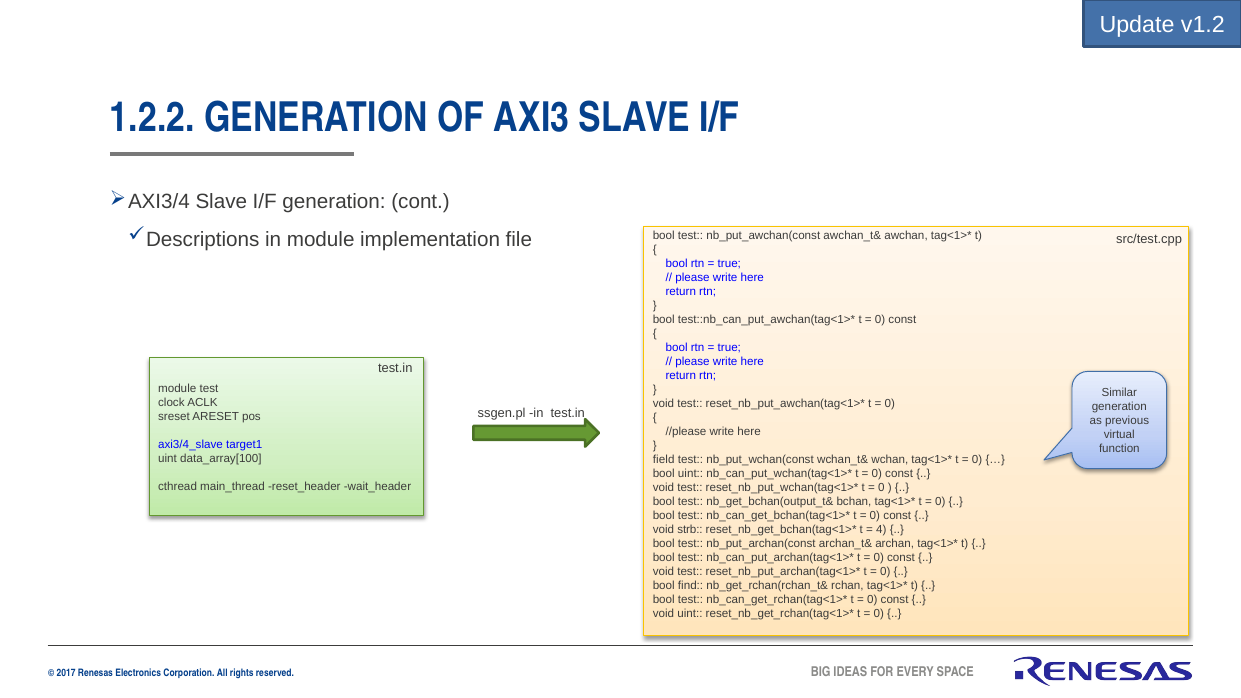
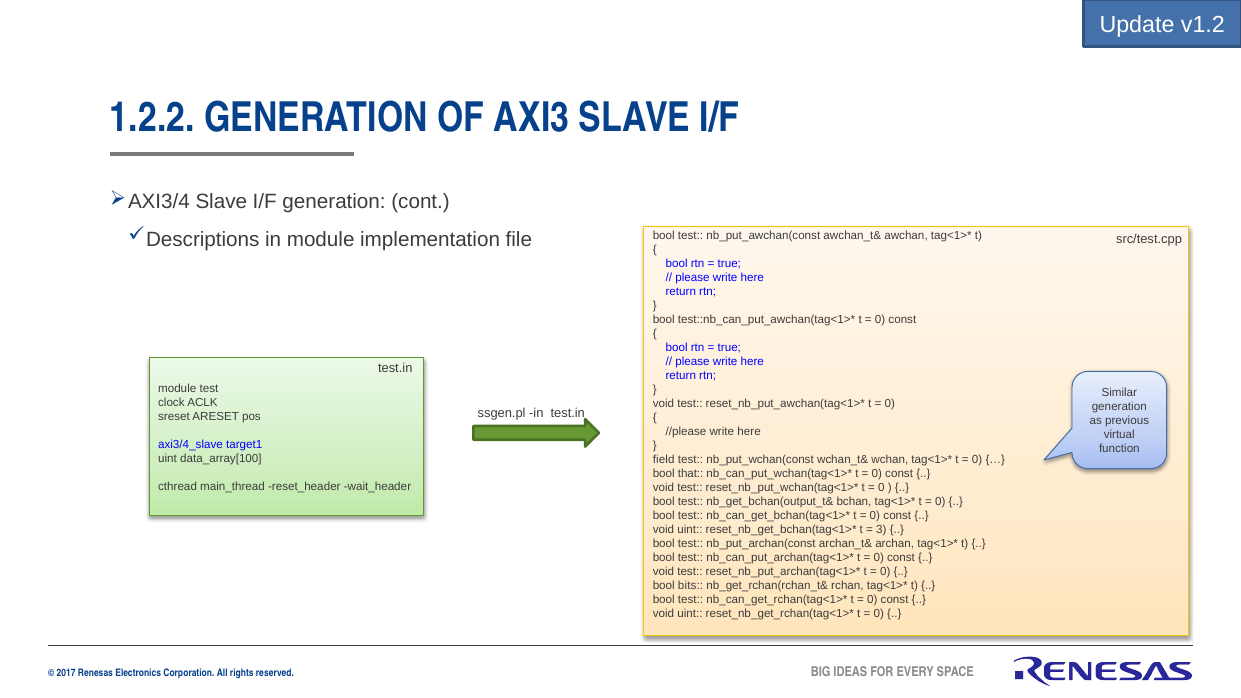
bool uint: uint -> that
strb at (690, 530): strb -> uint
4: 4 -> 3
find: find -> bits
